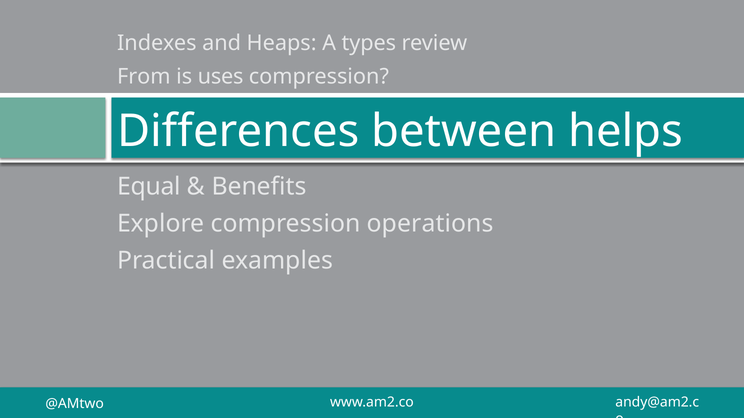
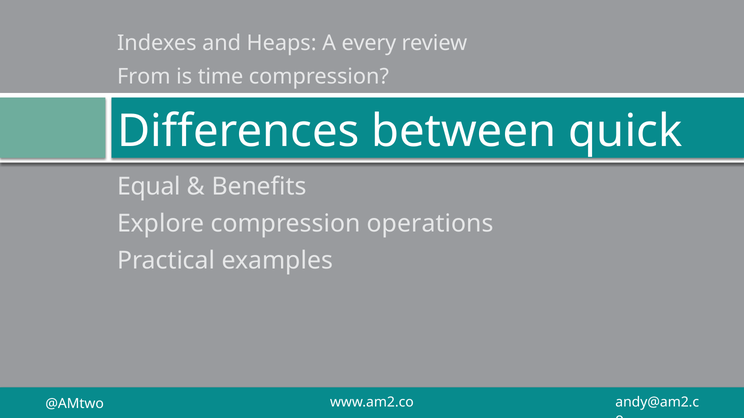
types: types -> every
uses: uses -> time
helps: helps -> quick
